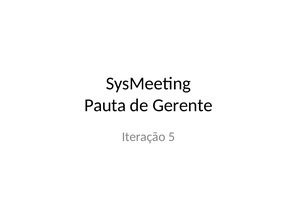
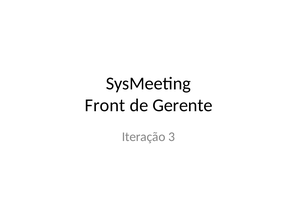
Pauta: Pauta -> Front
5: 5 -> 3
